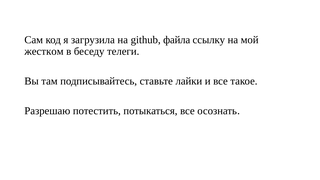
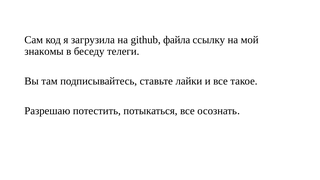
жестком: жестком -> знакомы
